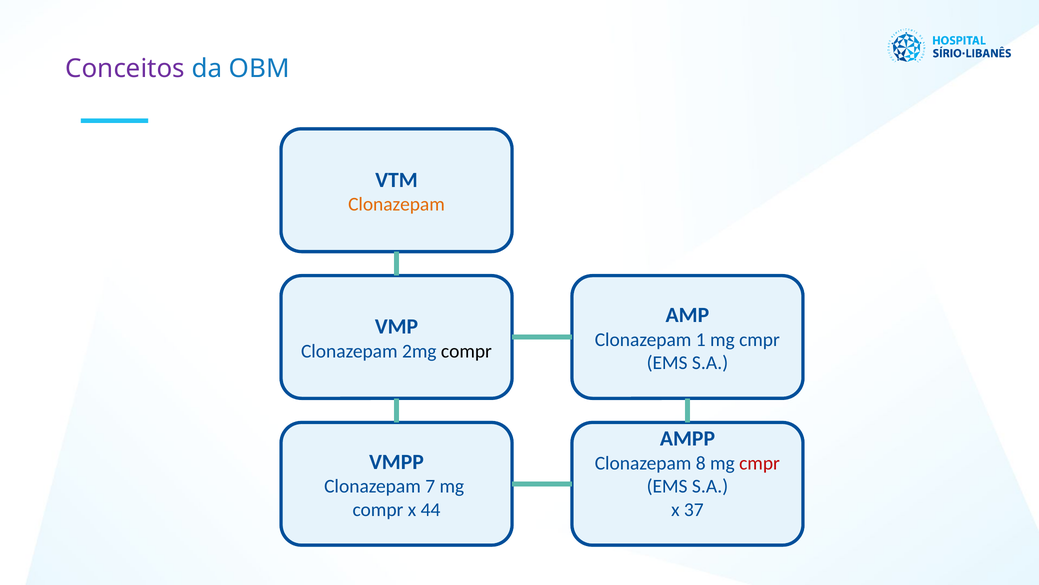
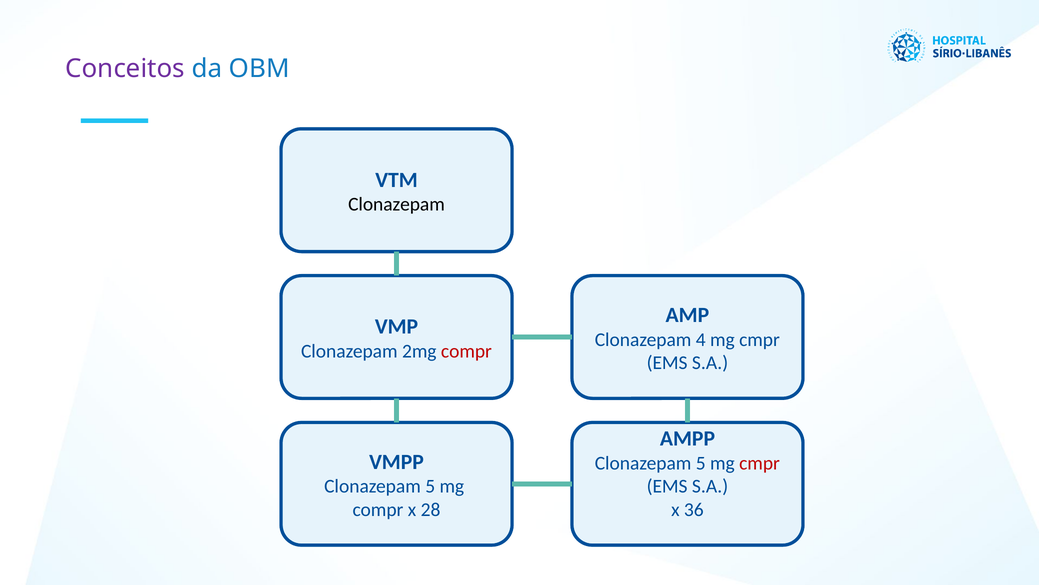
Clonazepam at (396, 204) colour: orange -> black
1: 1 -> 4
compr at (466, 351) colour: black -> red
8 at (701, 463): 8 -> 5
7 at (430, 486): 7 -> 5
44: 44 -> 28
37: 37 -> 36
